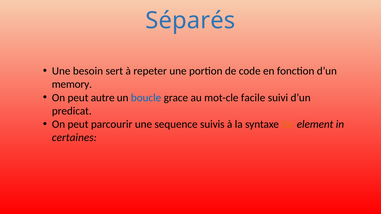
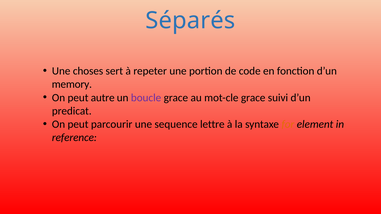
besoin: besoin -> choses
boucle colour: blue -> purple
mot-cle facile: facile -> grace
suivis: suivis -> lettre
certaines: certaines -> reference
